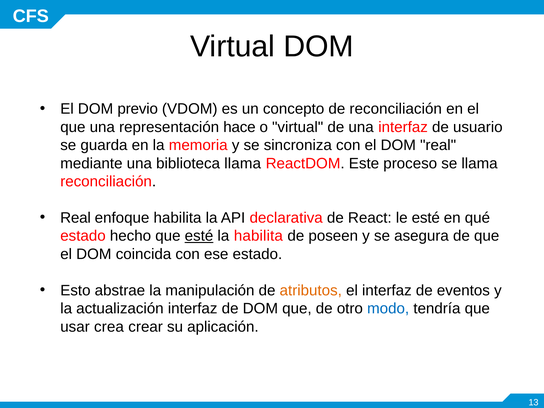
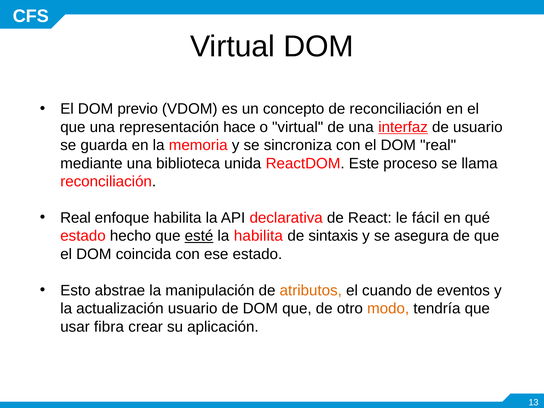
interfaz at (403, 127) underline: none -> present
biblioteca llama: llama -> unida
le esté: esté -> fácil
poseen: poseen -> sintaxis
el interfaz: interfaz -> cuando
actualización interfaz: interfaz -> usuario
modo colour: blue -> orange
crea: crea -> fibra
